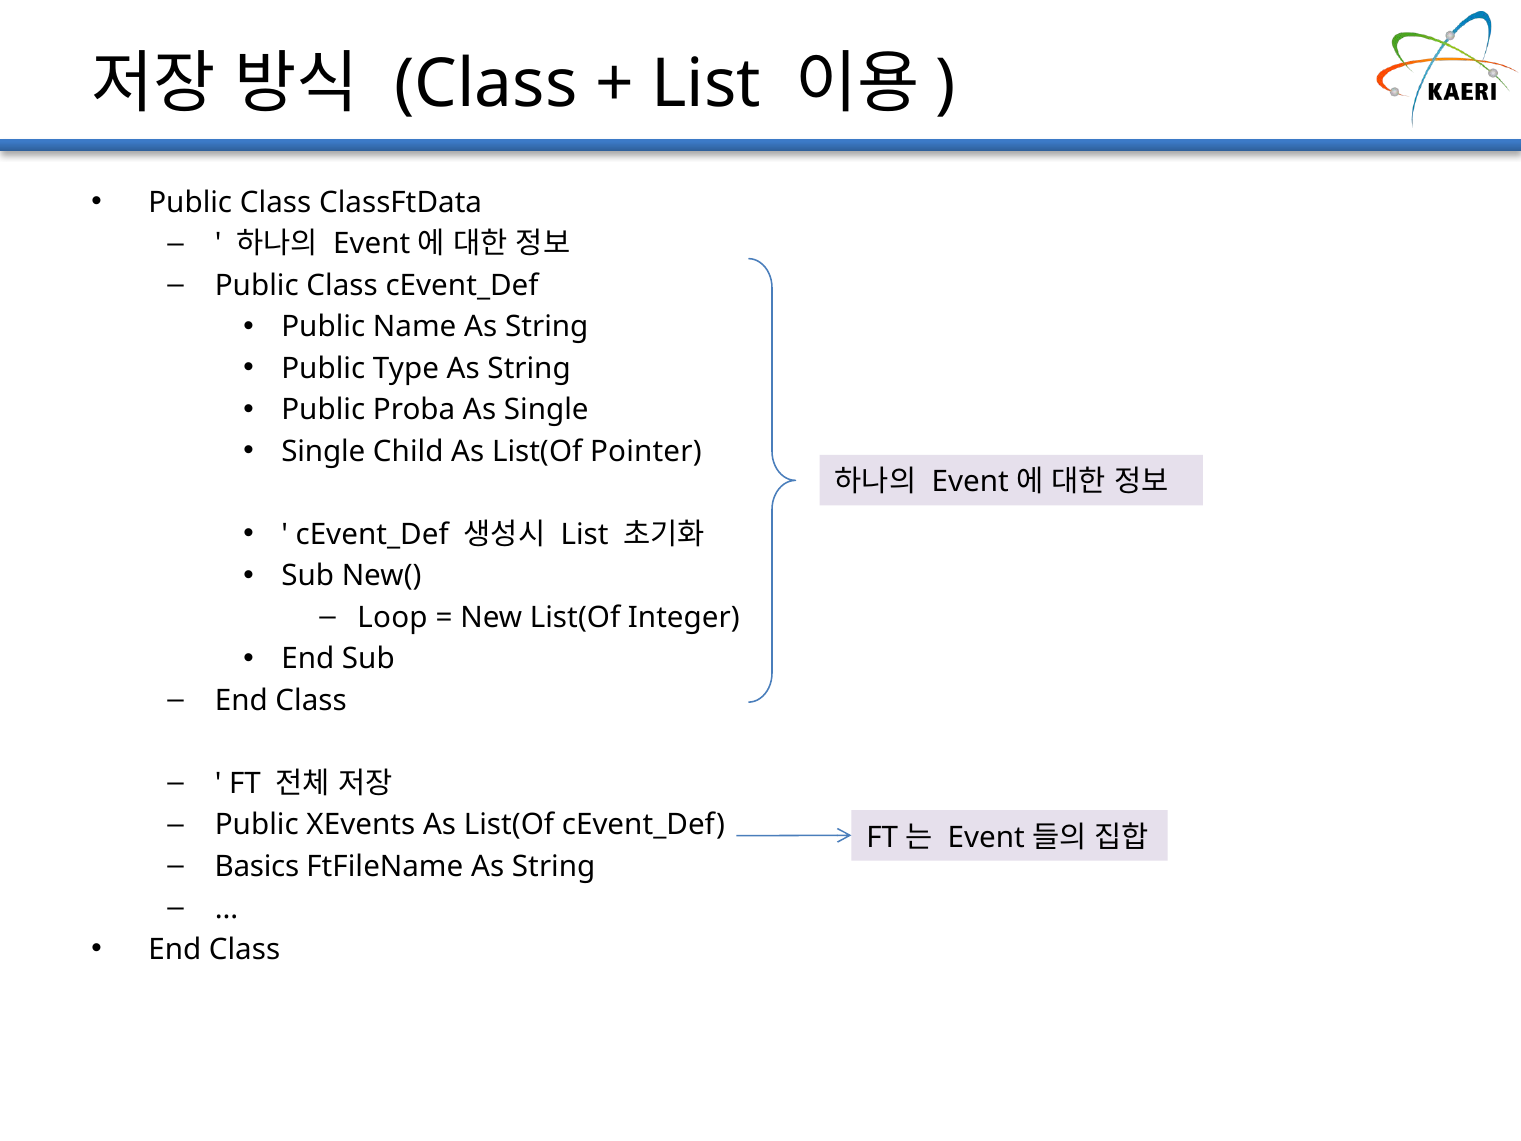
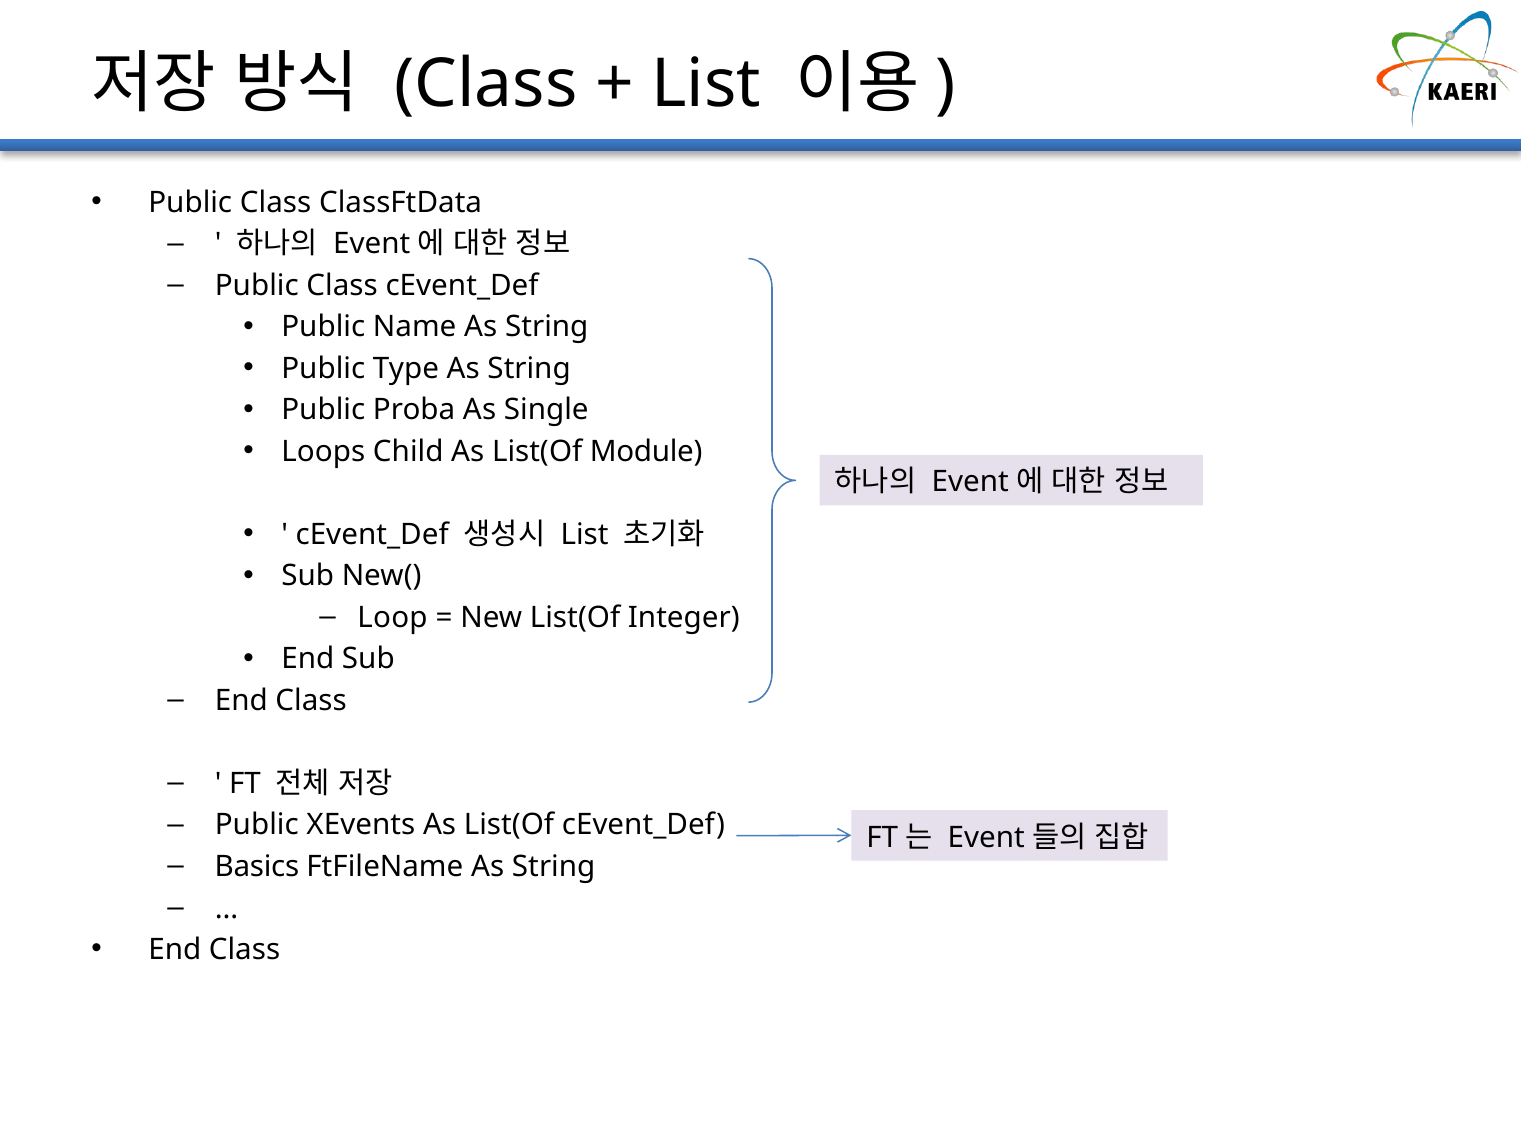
Single at (323, 452): Single -> Loops
Pointer: Pointer -> Module
